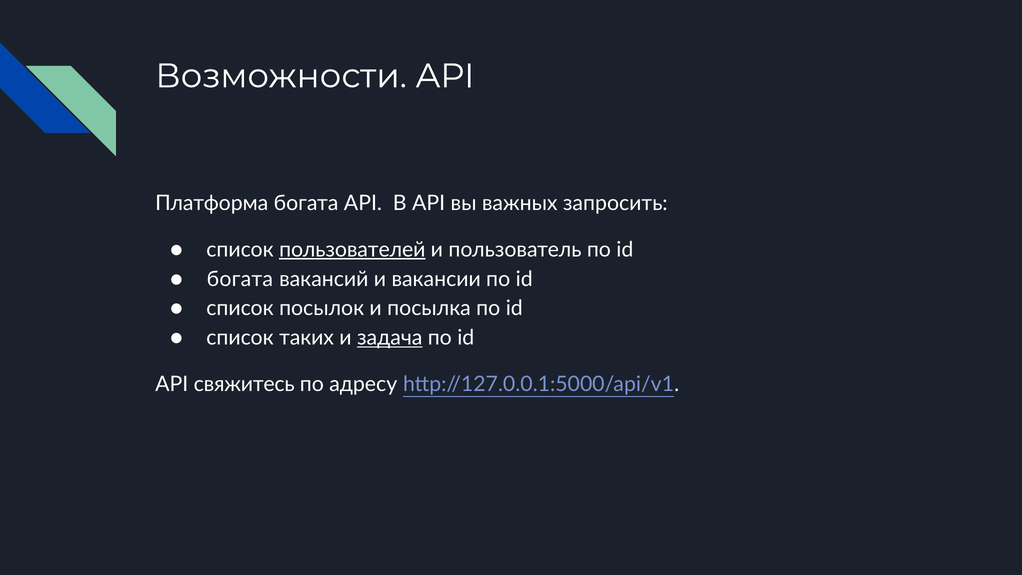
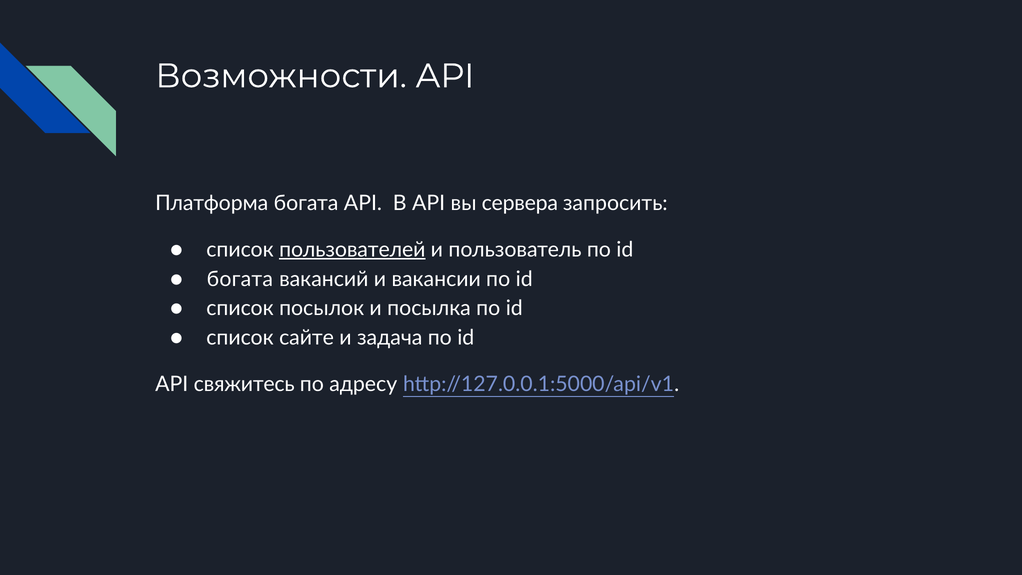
важных: важных -> сервера
таких: таких -> сайте
задача underline: present -> none
